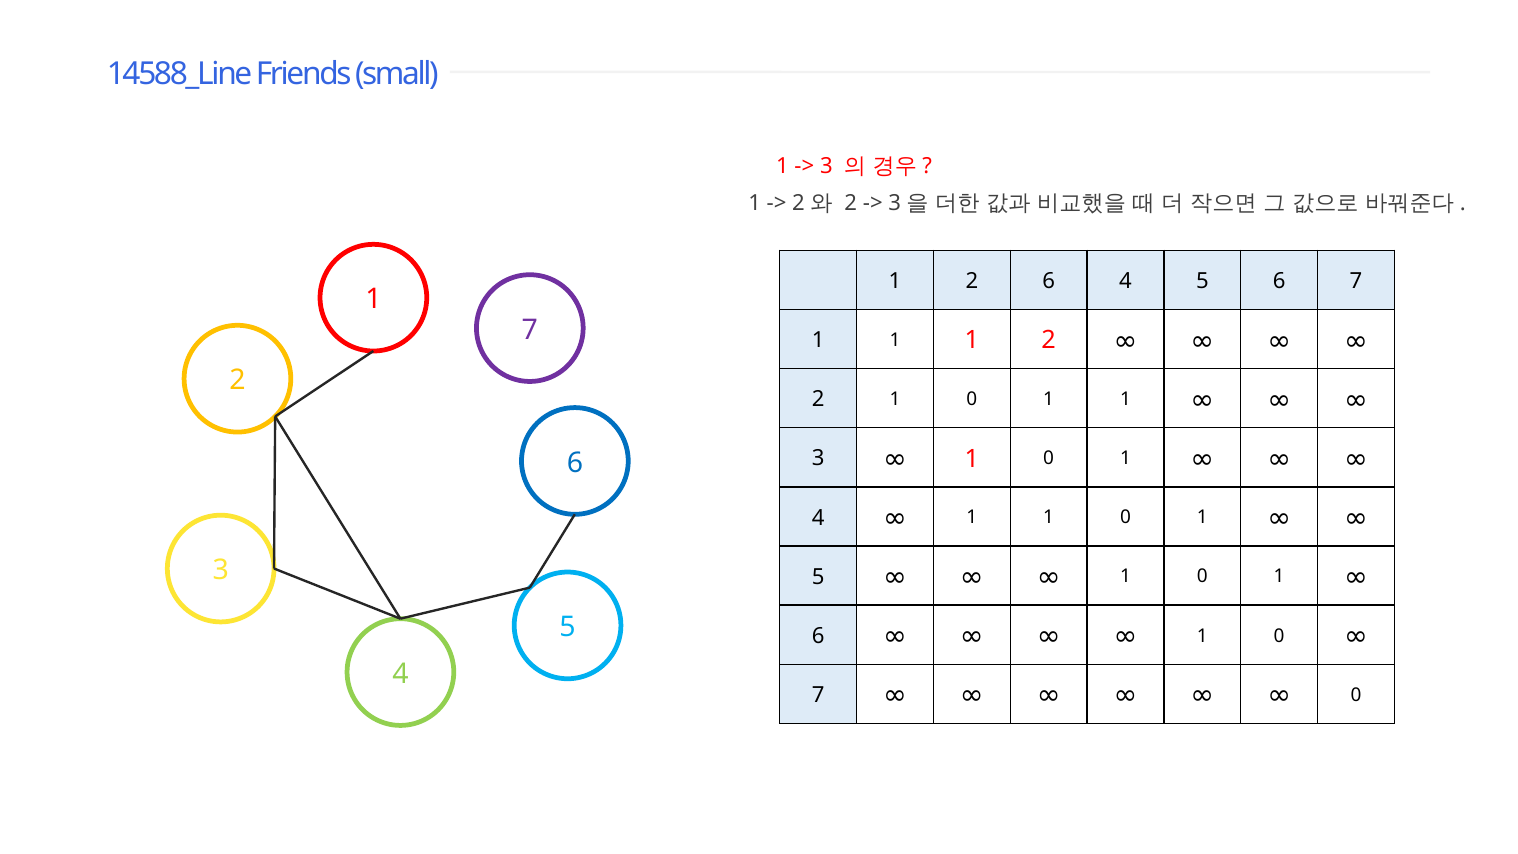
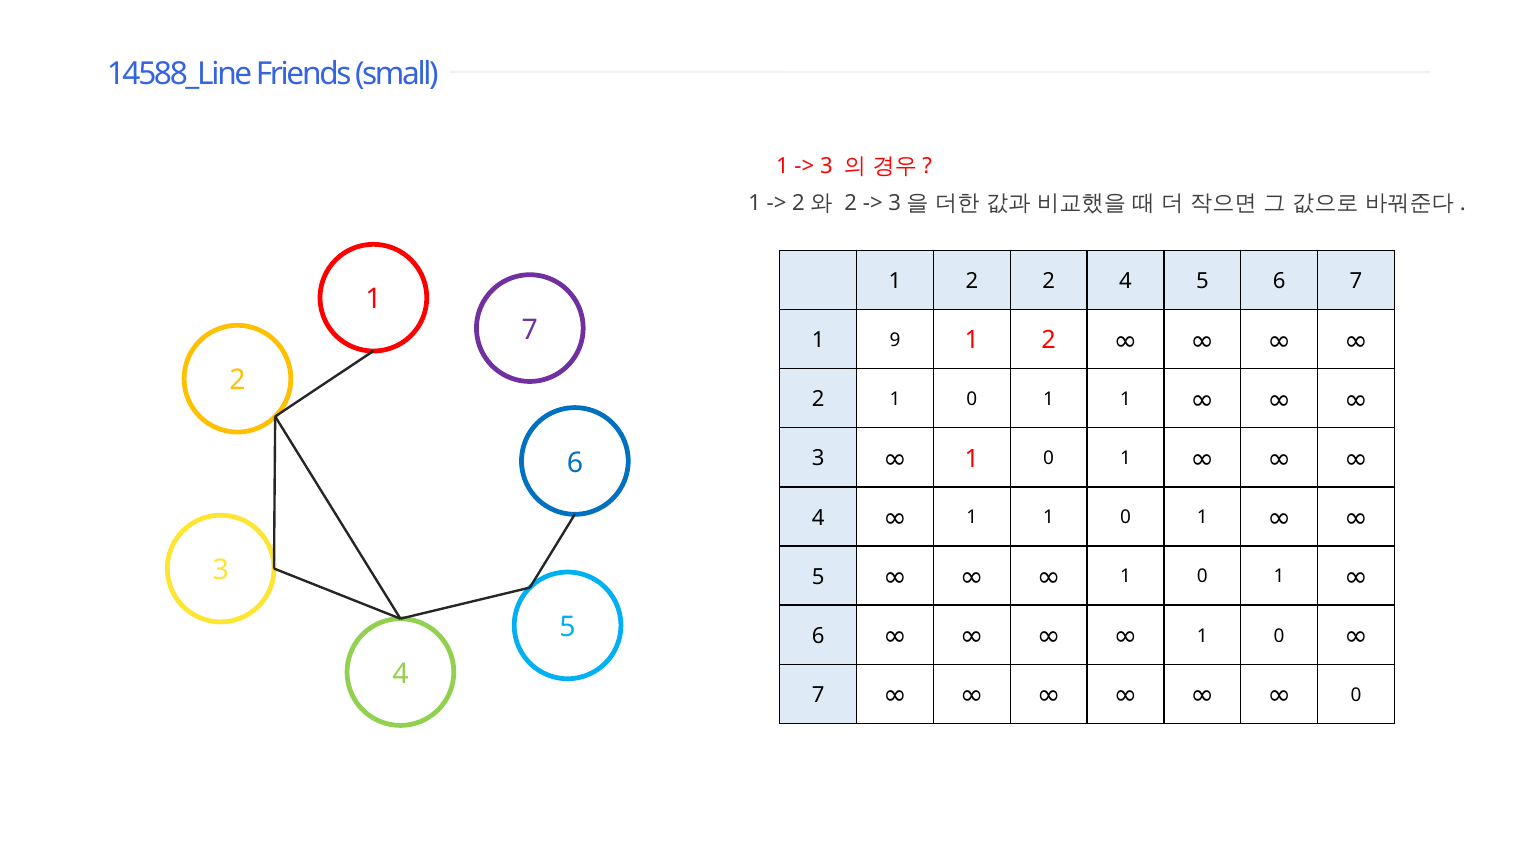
2 6: 6 -> 2
1 at (895, 340): 1 -> 9
